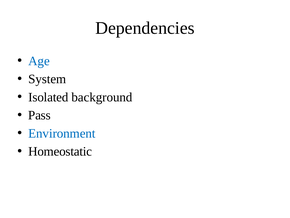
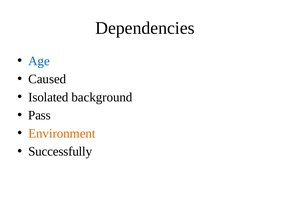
System: System -> Caused
Environment colour: blue -> orange
Homeostatic: Homeostatic -> Successfully
